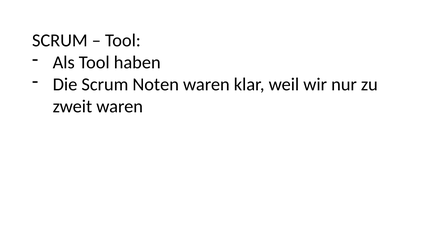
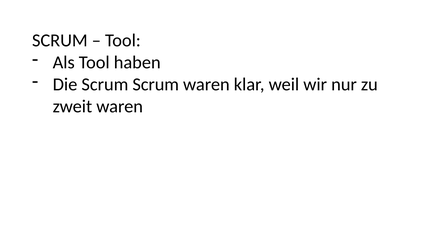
Scrum Noten: Noten -> Scrum
